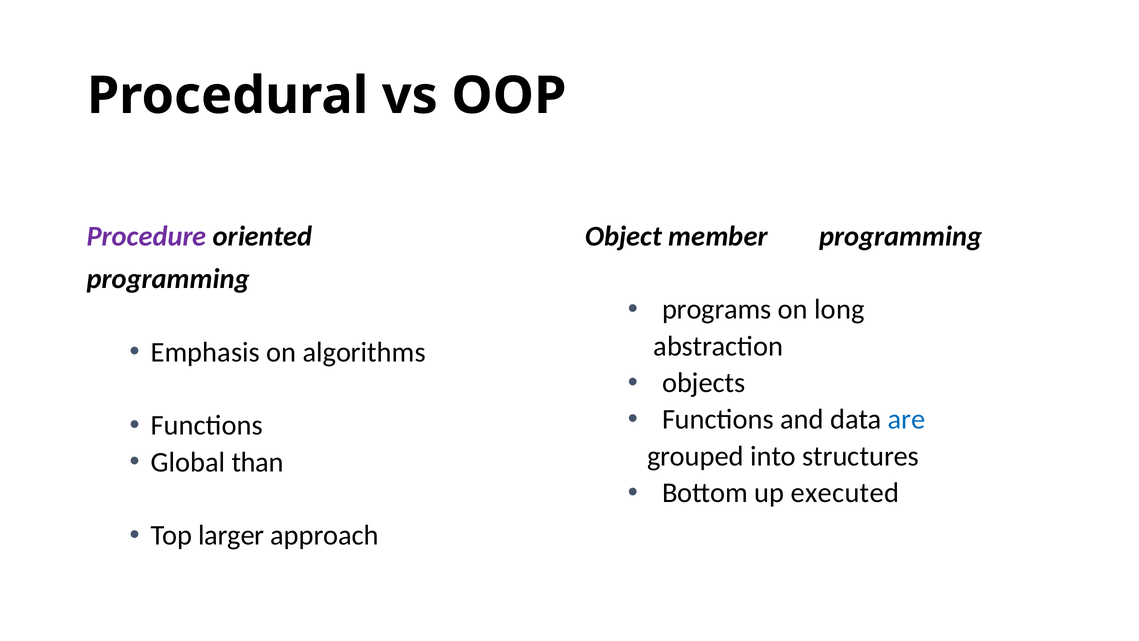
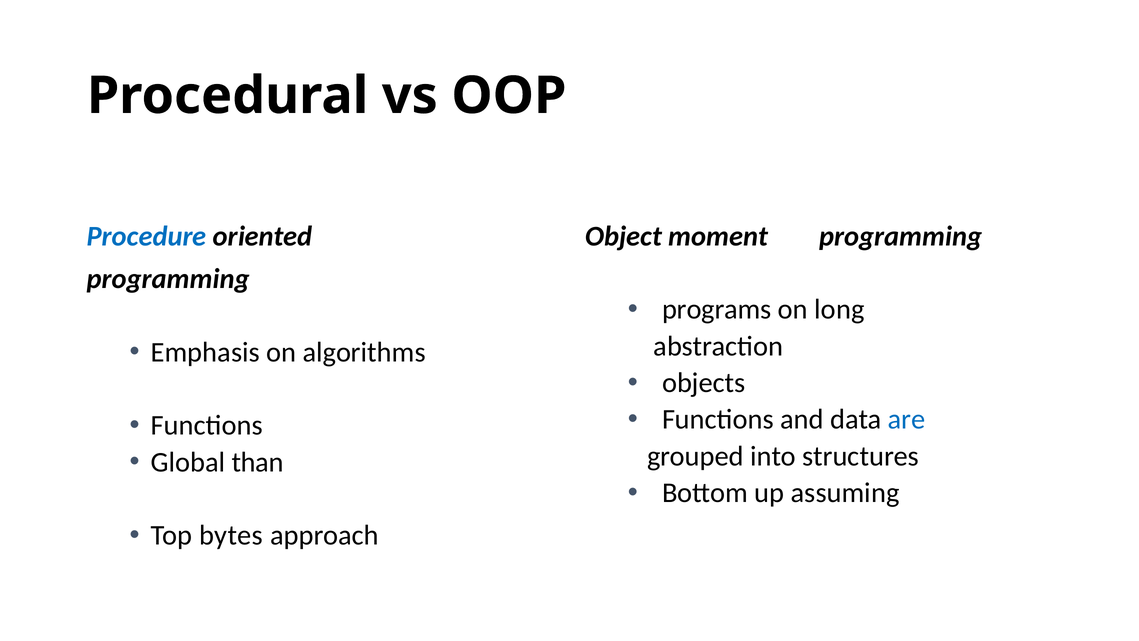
Procedure colour: purple -> blue
member: member -> moment
executed: executed -> assuming
larger: larger -> bytes
